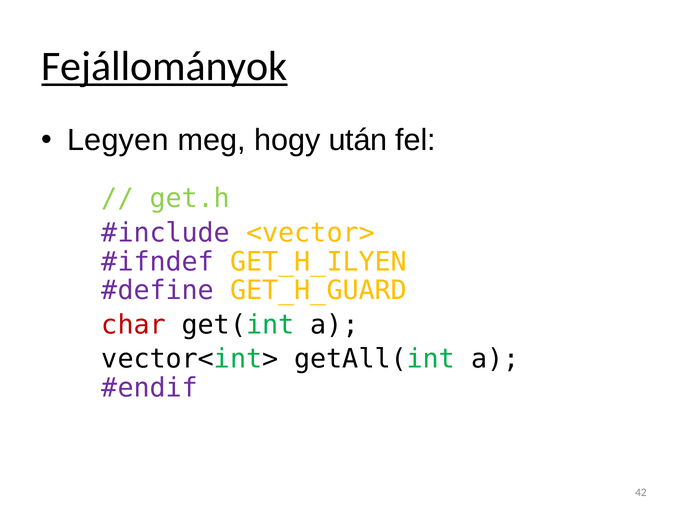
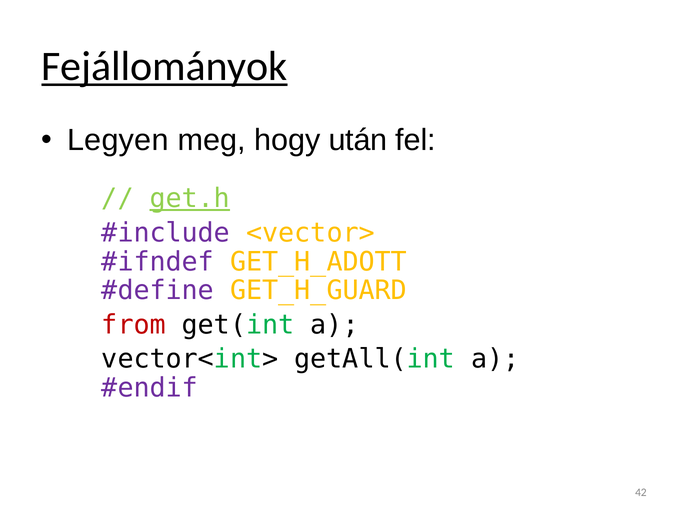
get.h underline: none -> present
GET_H_ILYEN: GET_H_ILYEN -> GET_H_ADOTT
char: char -> from
